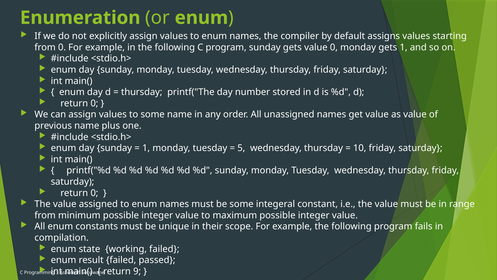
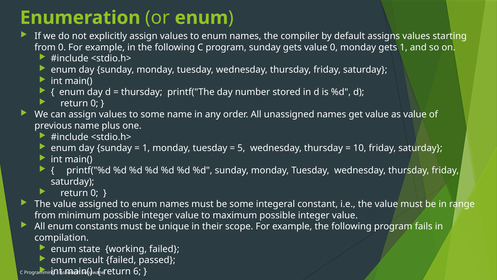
9: 9 -> 6
